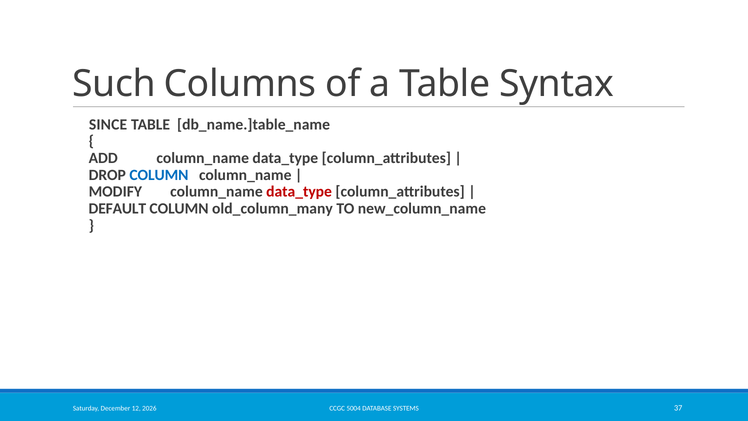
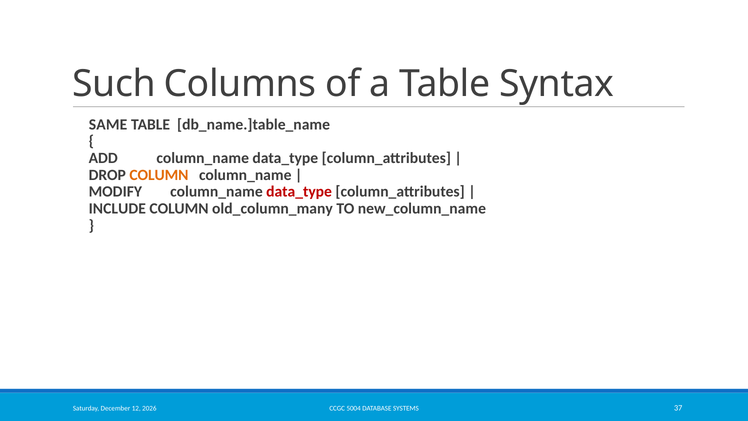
SINCE: SINCE -> SAME
COLUMN at (159, 175) colour: blue -> orange
DEFAULT: DEFAULT -> INCLUDE
